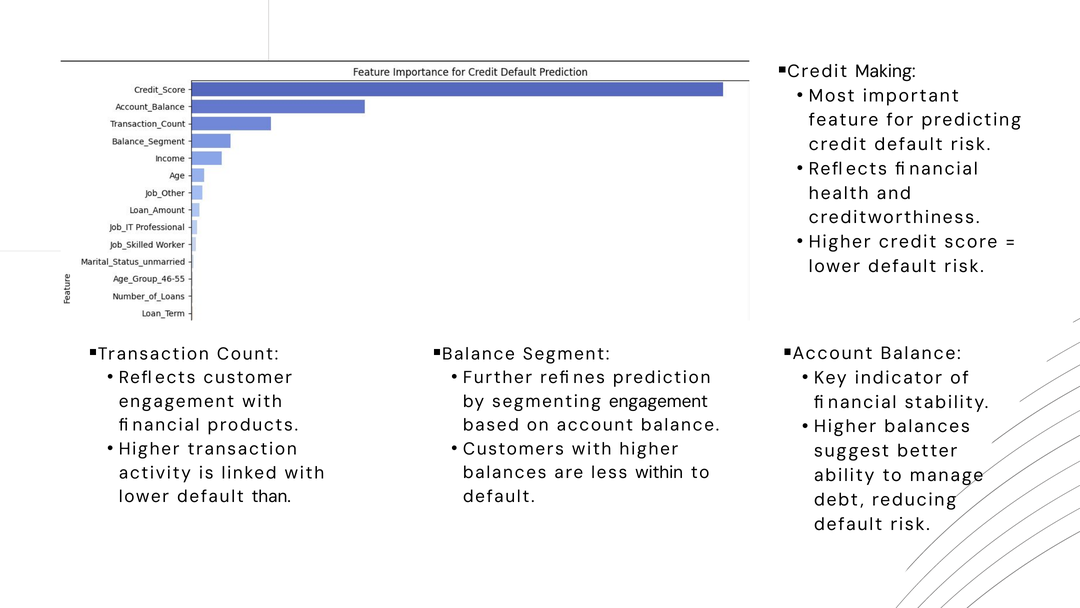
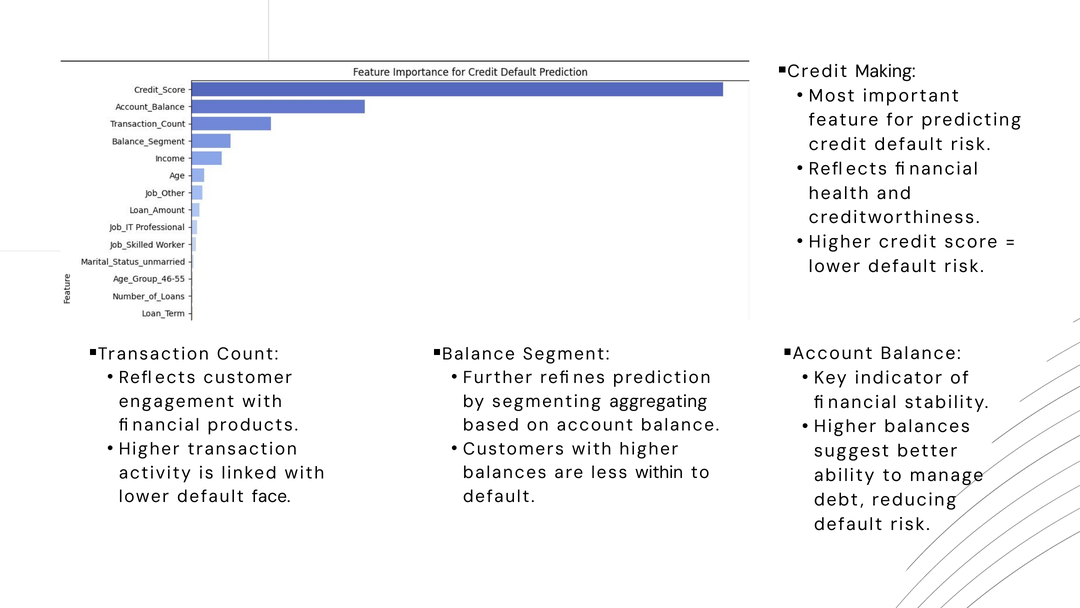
segmenting engagement: engagement -> aggregating
than: than -> face
